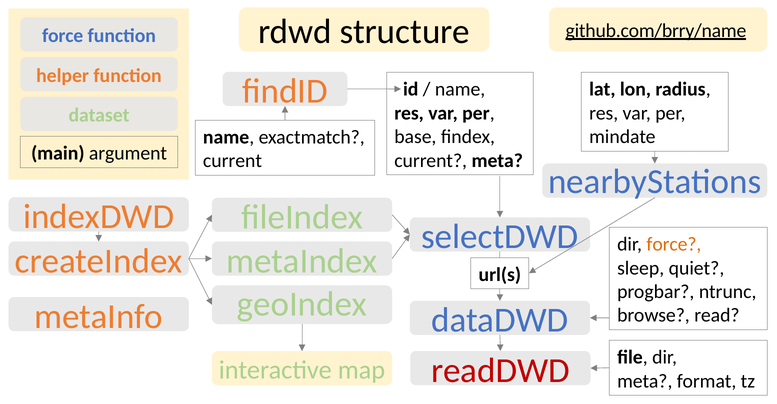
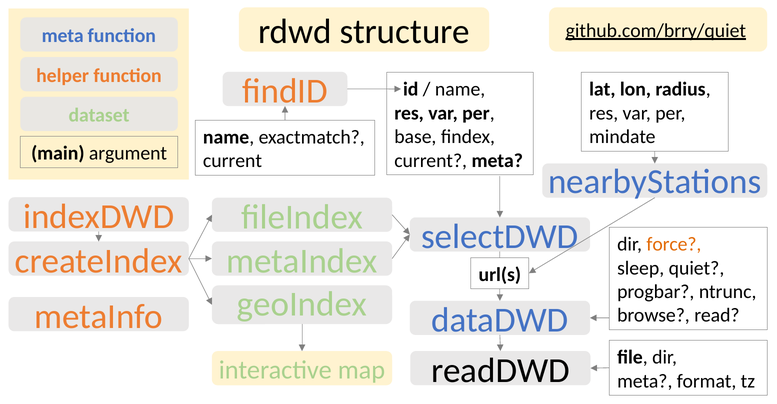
github.com/brry/name: github.com/brry/name -> github.com/brry/quiet
force at (63, 36): force -> meta
readDWD colour: red -> black
